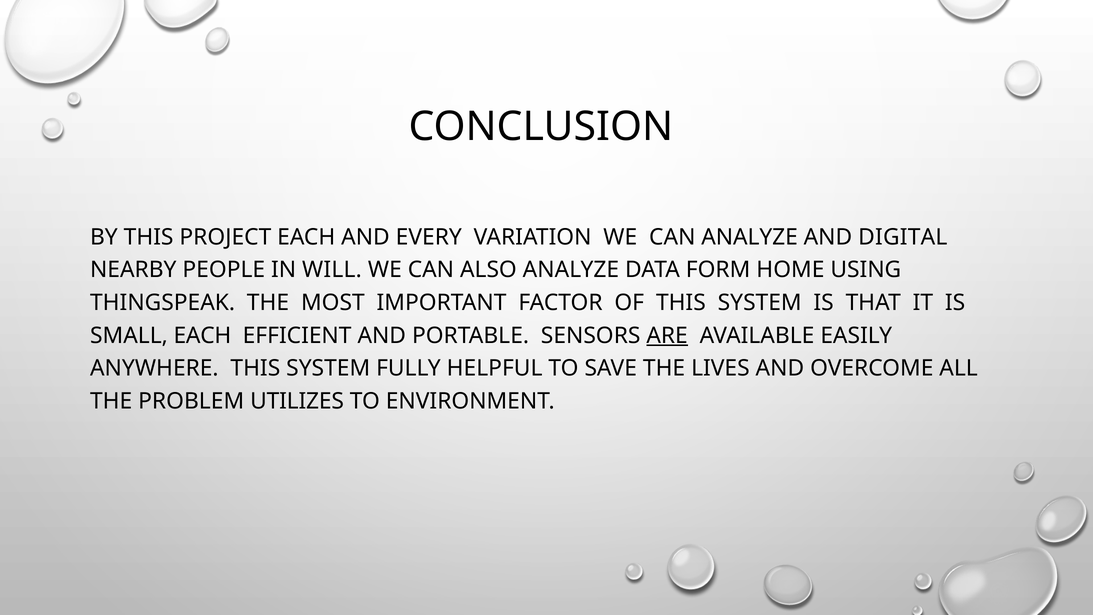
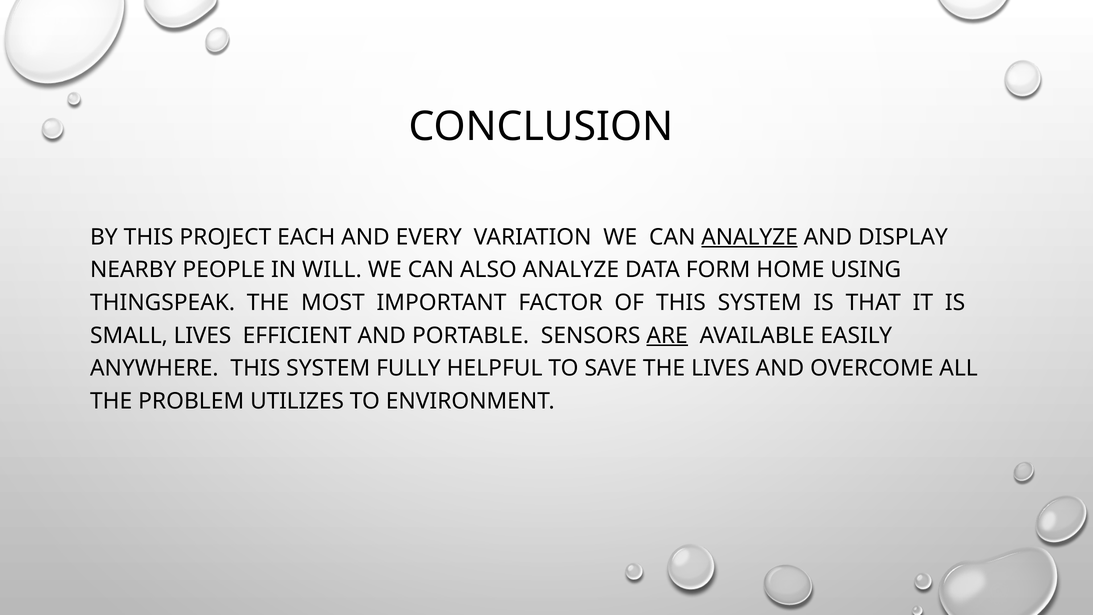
ANALYZE at (750, 237) underline: none -> present
DIGITAL: DIGITAL -> DISPLAY
SMALL EACH: EACH -> LIVES
